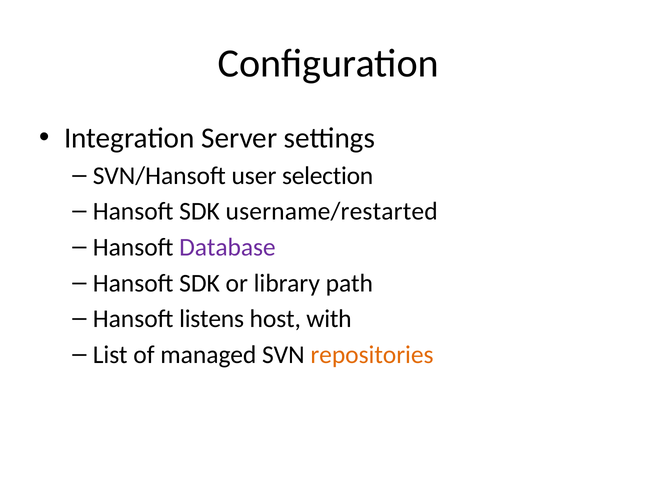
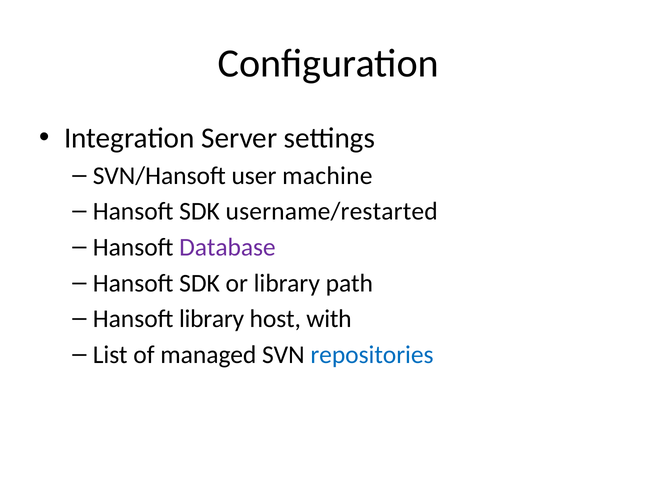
selection: selection -> machine
Hansoft listens: listens -> library
repositories colour: orange -> blue
